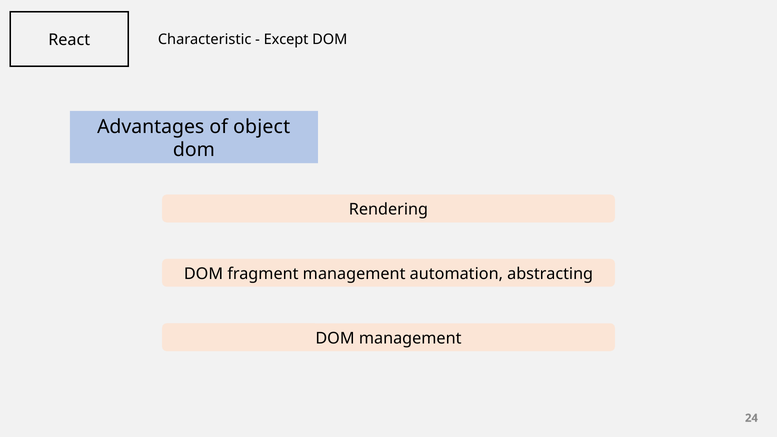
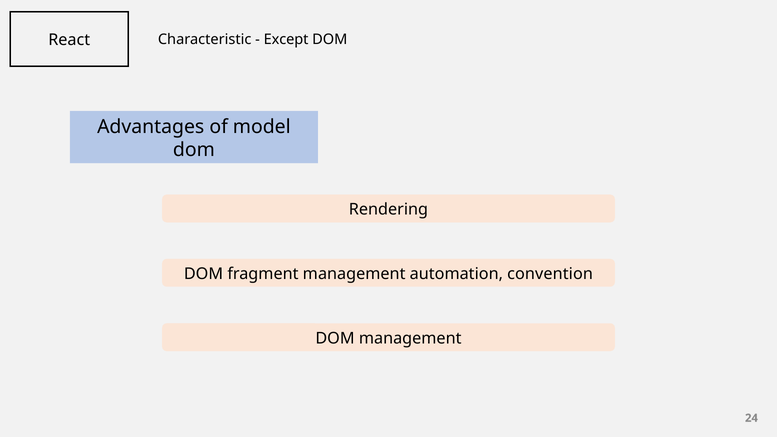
object: object -> model
abstracting: abstracting -> convention
